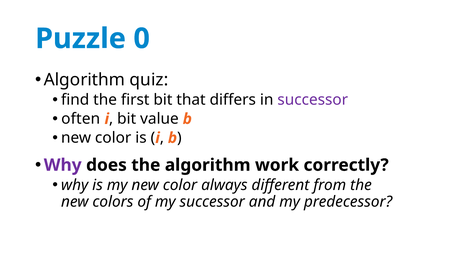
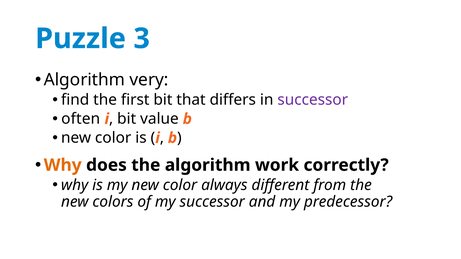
0: 0 -> 3
quiz: quiz -> very
Why at (63, 165) colour: purple -> orange
